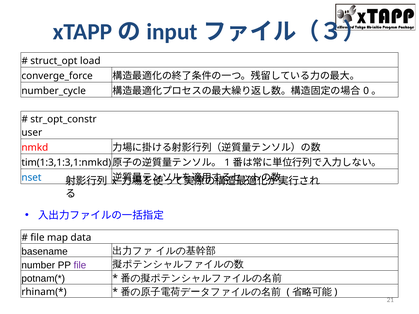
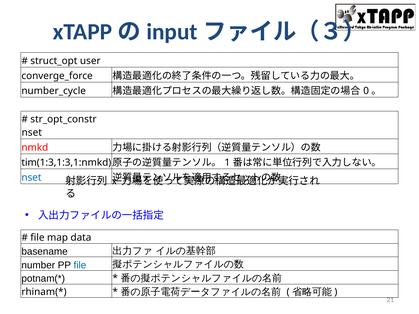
load: load -> user
user at (32, 133): user -> nset
file at (80, 265) colour: purple -> blue
